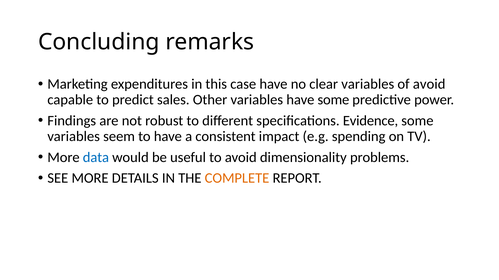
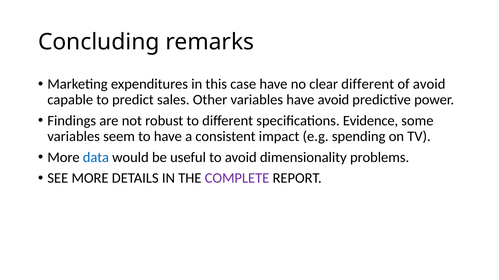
clear variables: variables -> different
have some: some -> avoid
COMPLETE colour: orange -> purple
